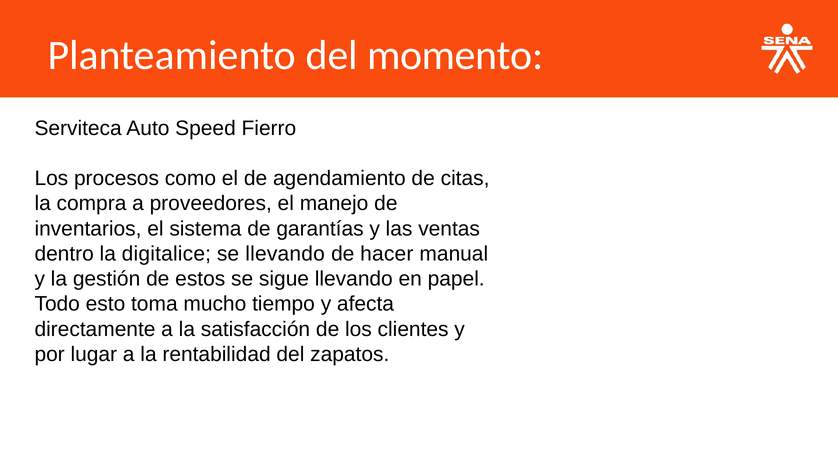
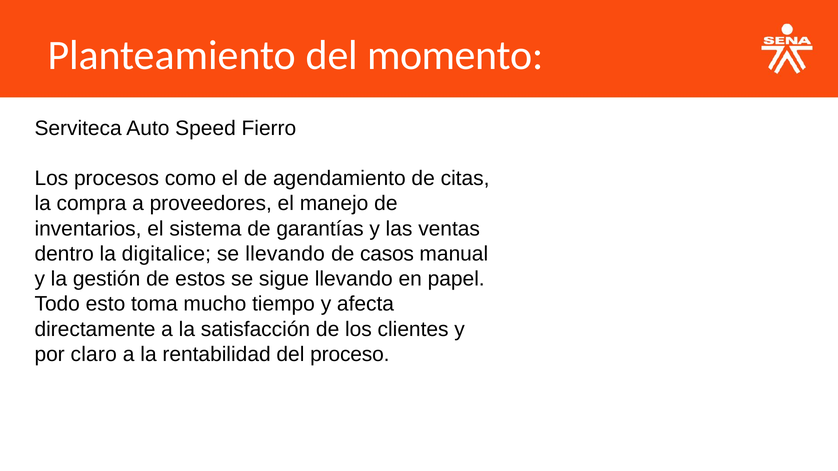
hacer: hacer -> casos
lugar: lugar -> claro
zapatos: zapatos -> proceso
